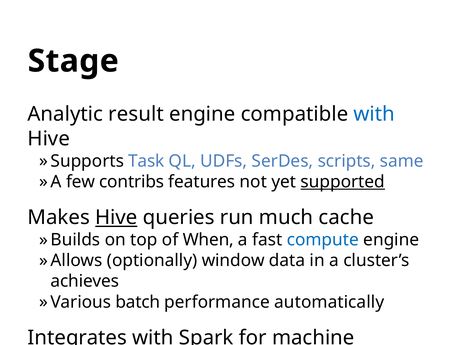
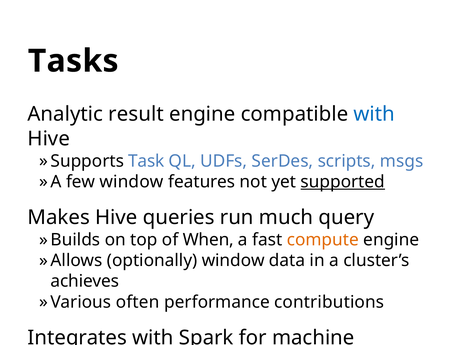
Stage: Stage -> Tasks
same: same -> msgs
few contribs: contribs -> window
Hive at (116, 217) underline: present -> none
cache: cache -> query
compute colour: blue -> orange
batch: batch -> often
automatically: automatically -> contributions
